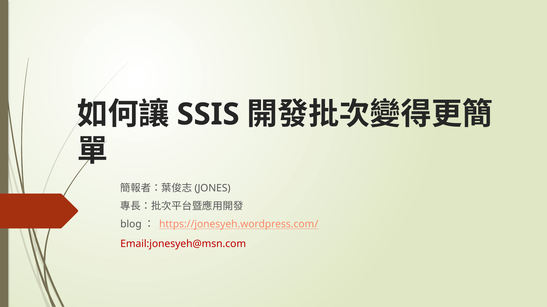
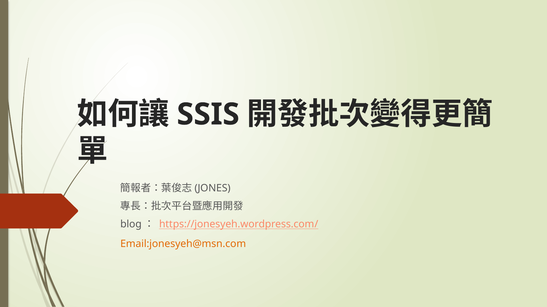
Email:jonesyeh@msn.com colour: red -> orange
